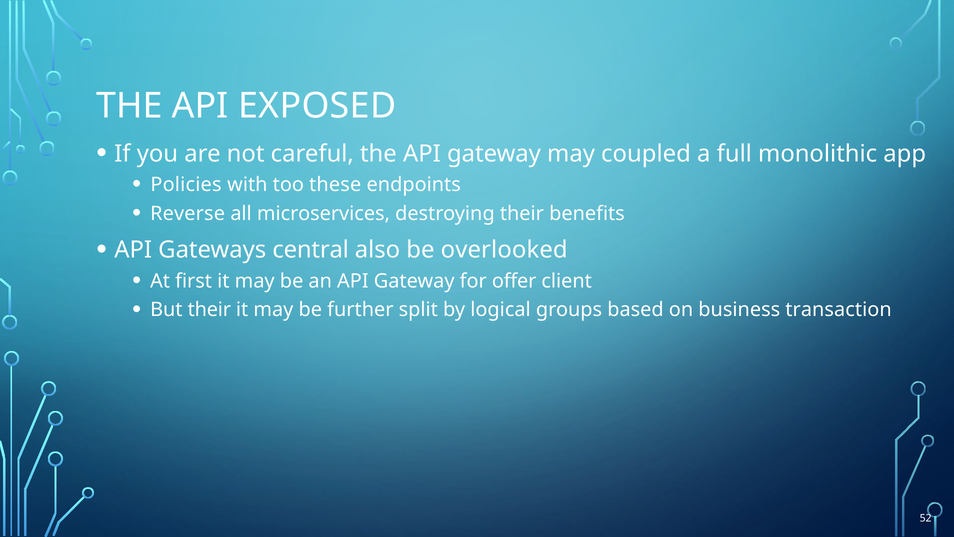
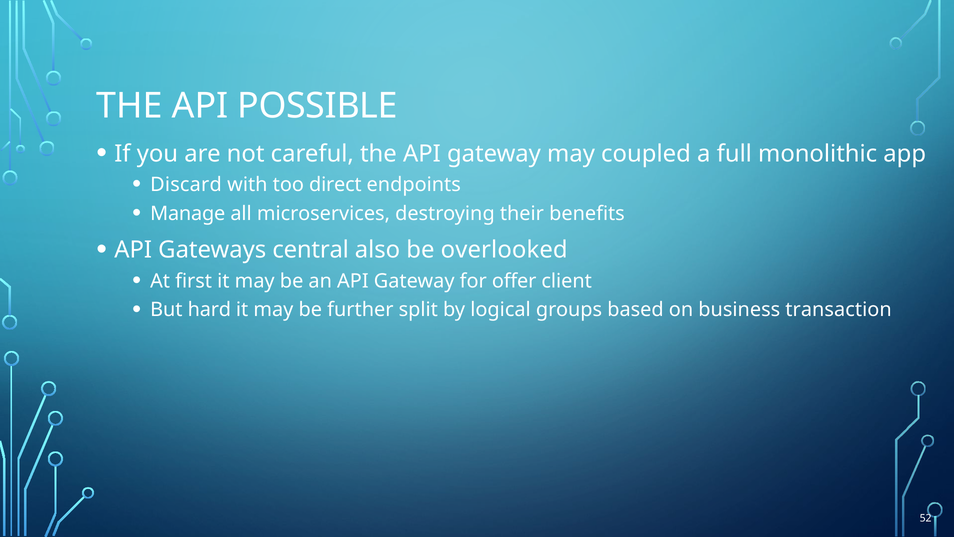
EXPOSED: EXPOSED -> POSSIBLE
Policies: Policies -> Discard
these: these -> direct
Reverse: Reverse -> Manage
But their: their -> hard
